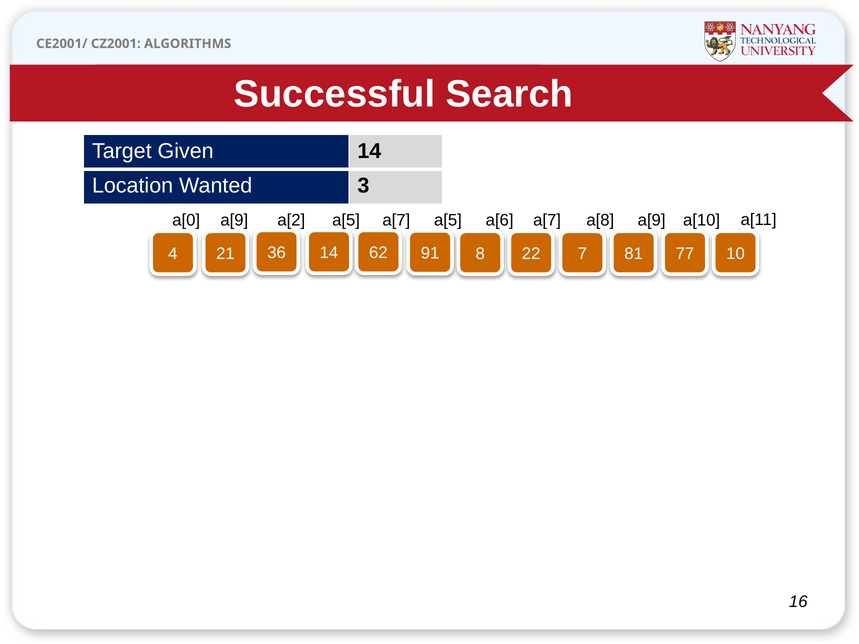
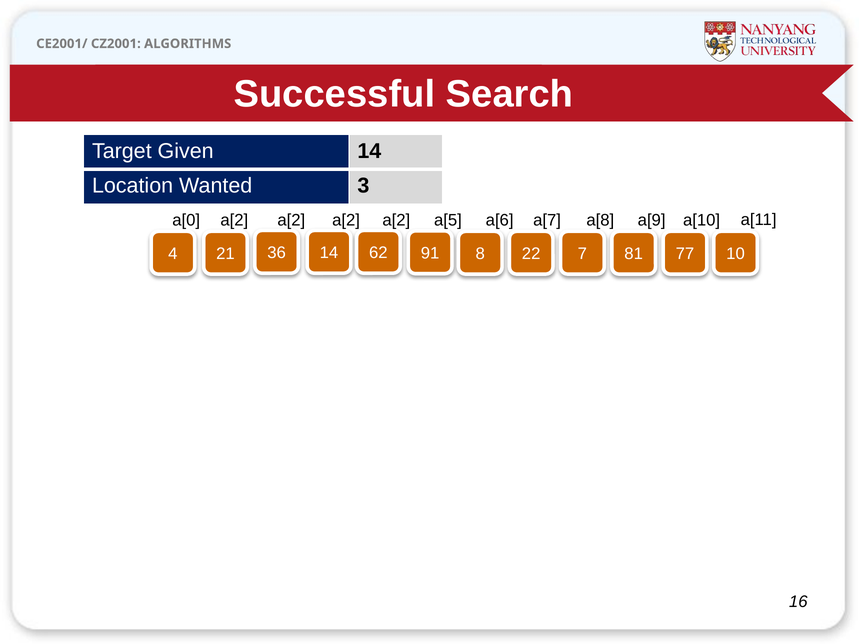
a[9 at (234, 220): a[9 -> a[2
a[5 at (346, 220): a[5 -> a[2
a[7 at (396, 220): a[7 -> a[2
